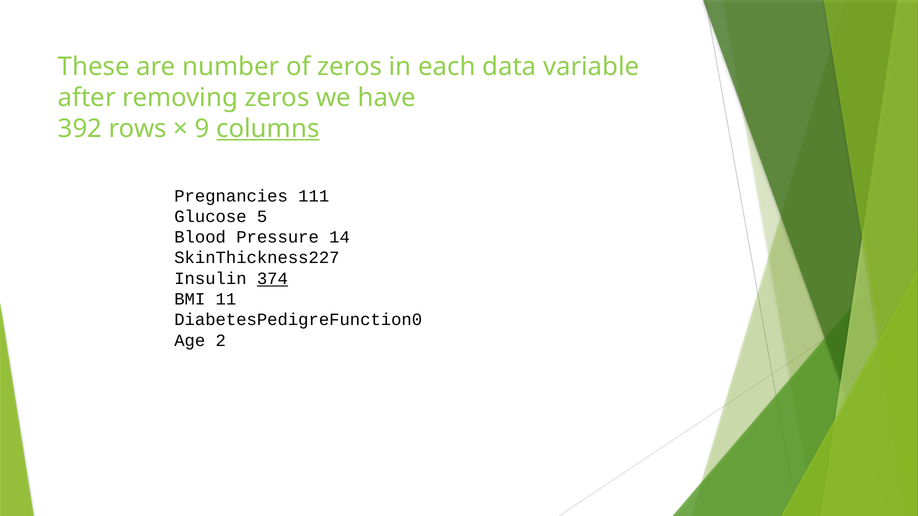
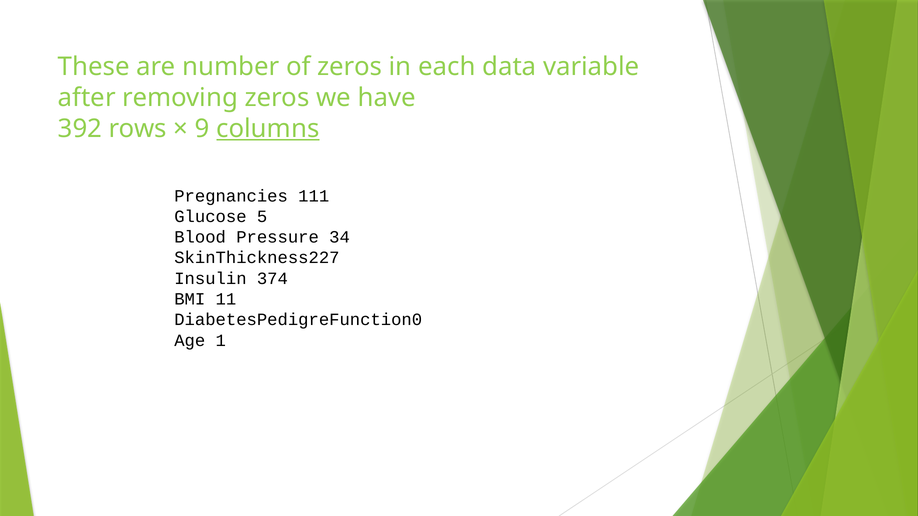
14: 14 -> 34
374 underline: present -> none
2: 2 -> 1
